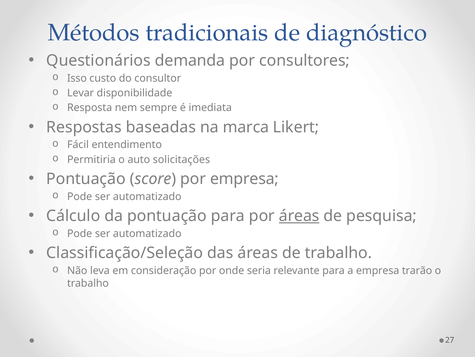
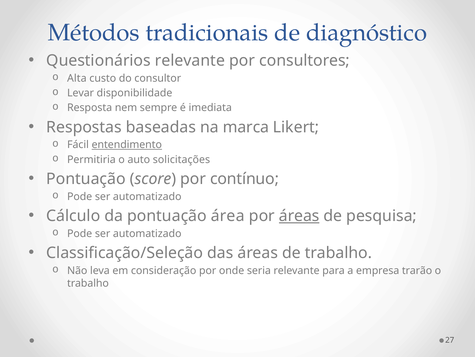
Questionários demanda: demanda -> relevante
Isso: Isso -> Alta
entendimento underline: none -> present
por empresa: empresa -> contínuo
pontuação para: para -> área
